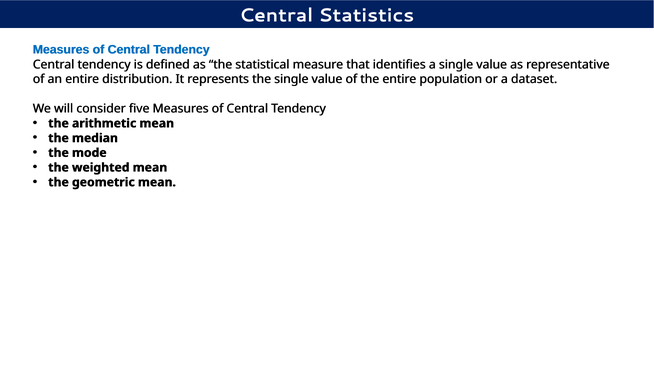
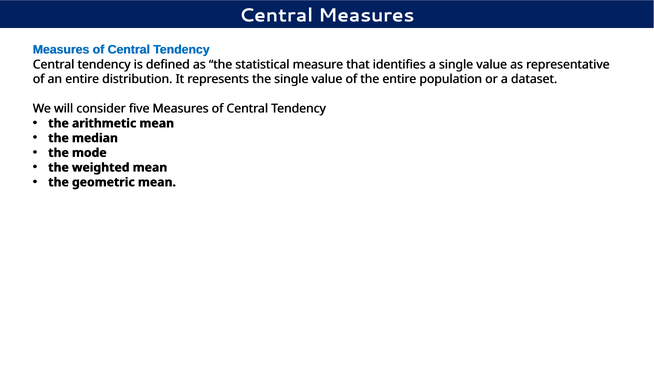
Central Statistics: Statistics -> Measures
